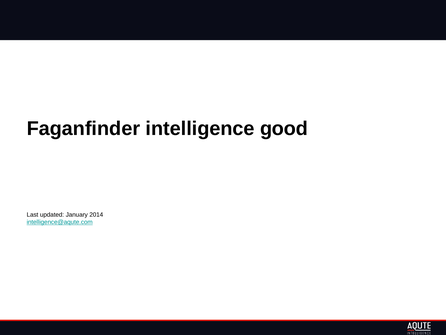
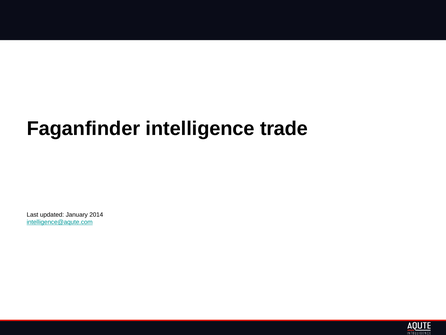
good: good -> trade
